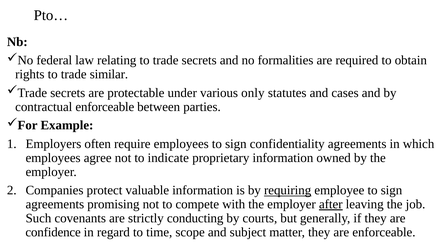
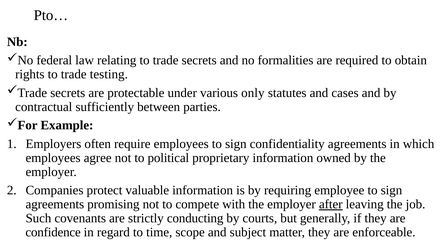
similar: similar -> testing
contractual enforceable: enforceable -> sufficiently
indicate: indicate -> political
requiring underline: present -> none
